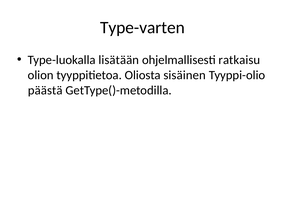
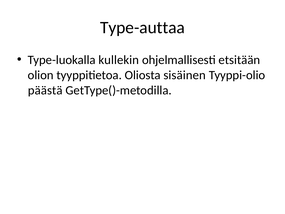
Type-varten: Type-varten -> Type-auttaa
lisätään: lisätään -> kullekin
ratkaisu: ratkaisu -> etsitään
